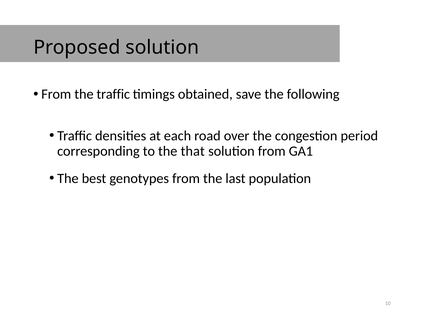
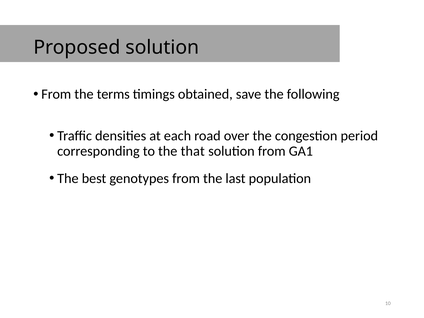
the traffic: traffic -> terms
